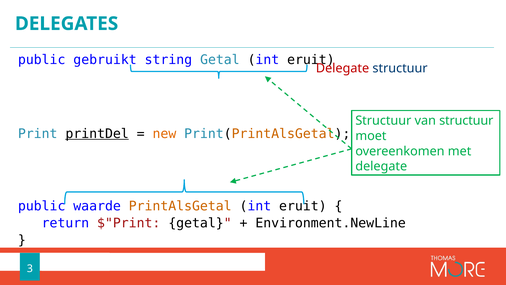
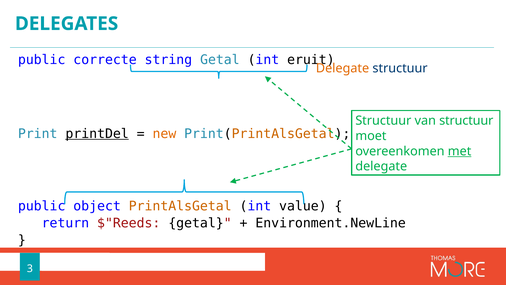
gebruikt: gebruikt -> correcte
Delegate at (343, 68) colour: red -> orange
met underline: none -> present
waarde: waarde -> object
PrintAlsGetal int eruit: eruit -> value
$"Print: $"Print -> $"Reeds
